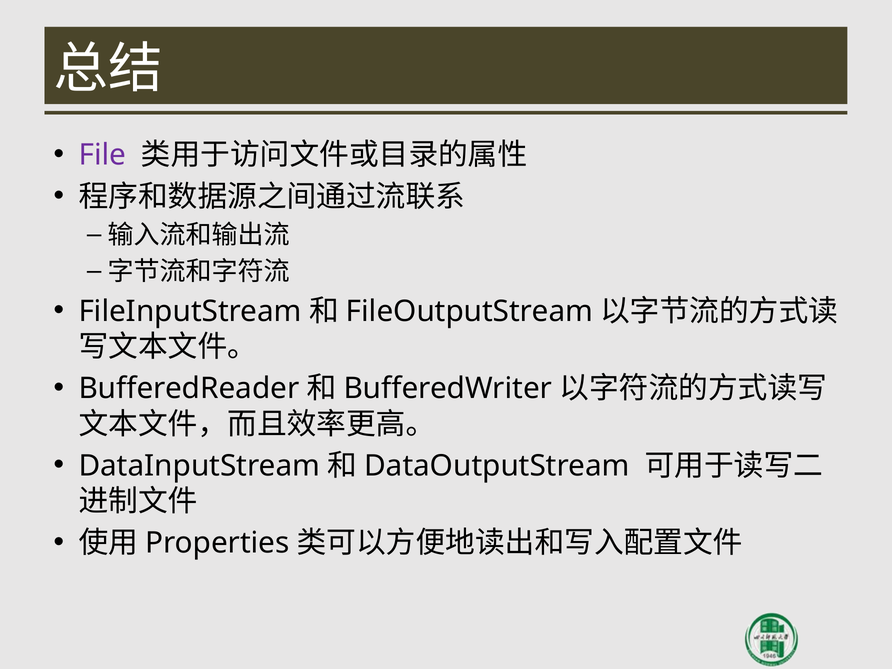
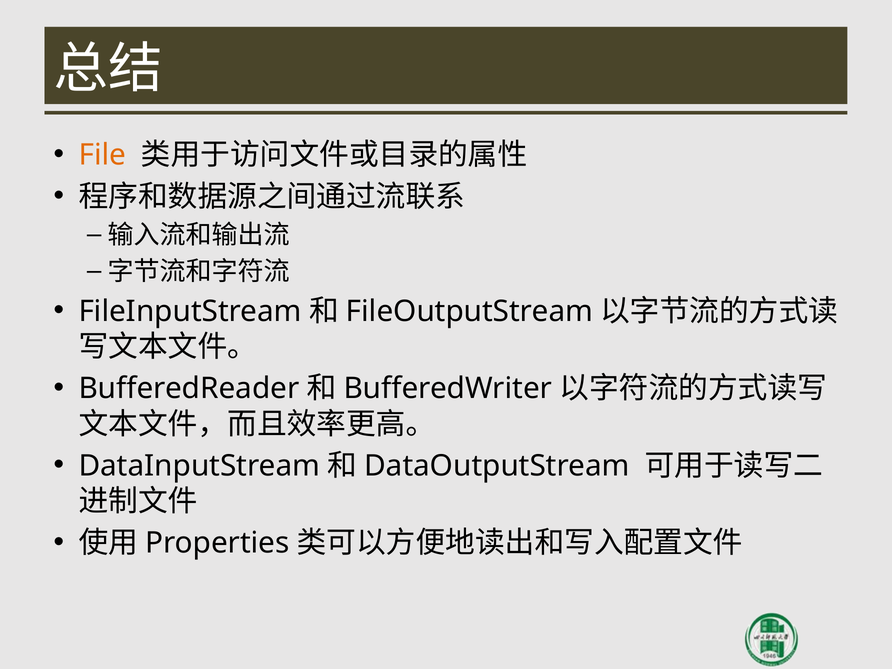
File colour: purple -> orange
